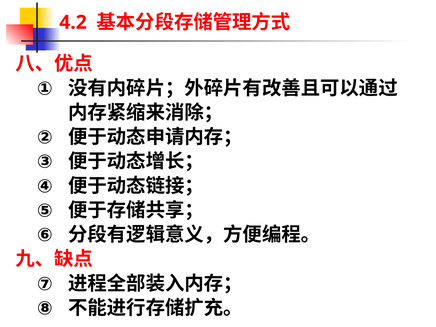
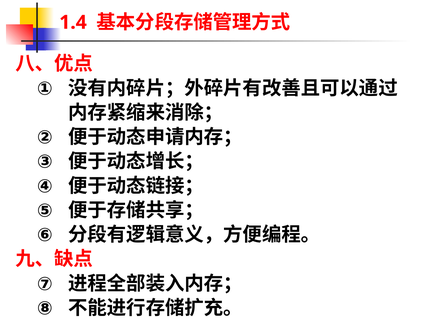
4.2: 4.2 -> 1.4
